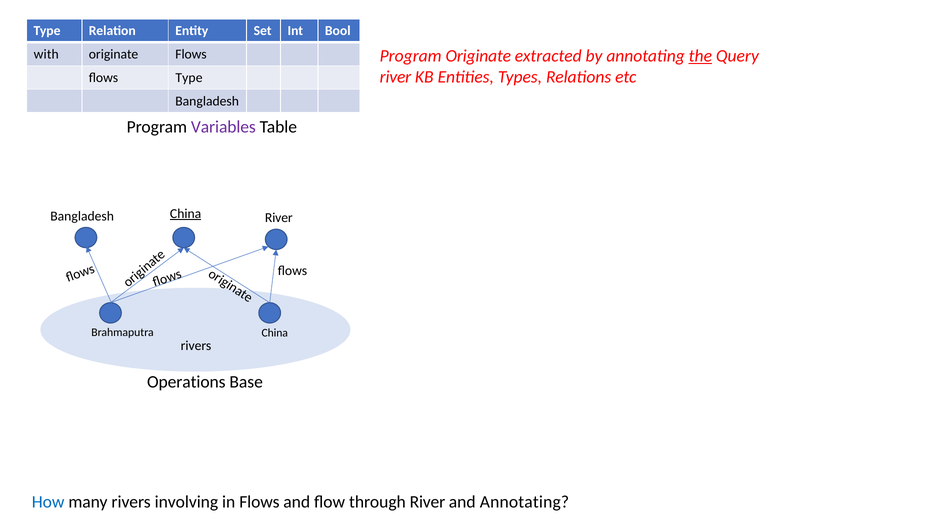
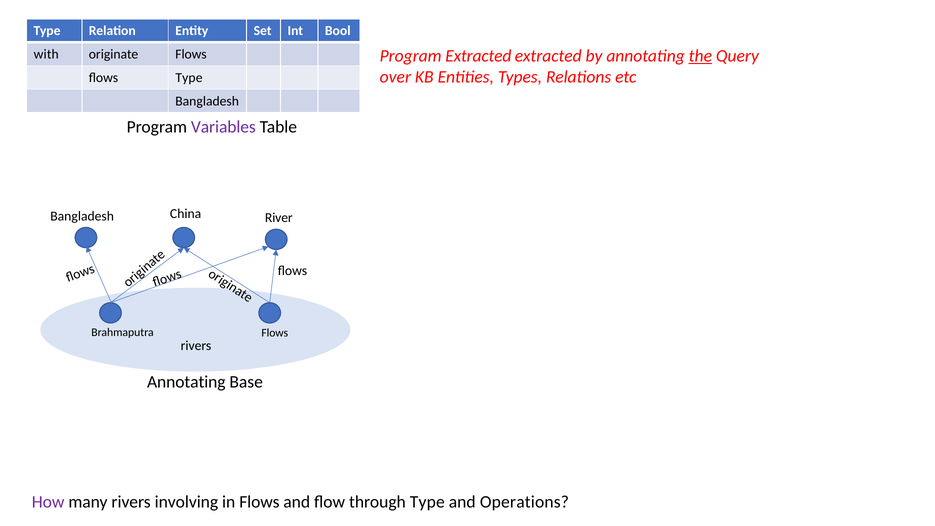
Program Originate: Originate -> Extracted
river at (395, 77): river -> over
China at (186, 214) underline: present -> none
Brahmaputra China: China -> Flows
Operations at (186, 382): Operations -> Annotating
How colour: blue -> purple
through River: River -> Type
and Annotating: Annotating -> Operations
